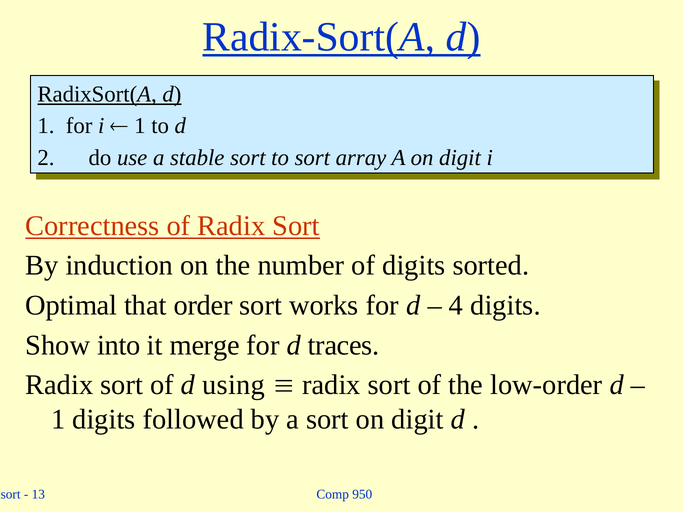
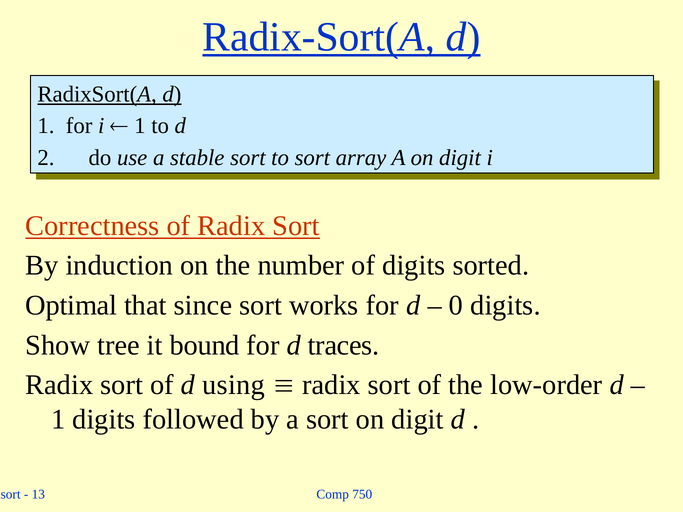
order: order -> since
4: 4 -> 0
into: into -> tree
merge: merge -> bound
950: 950 -> 750
